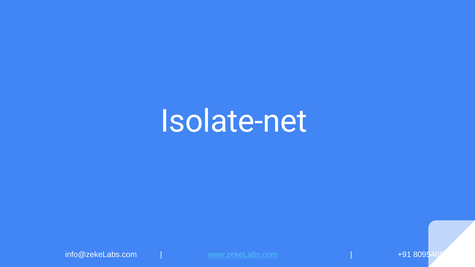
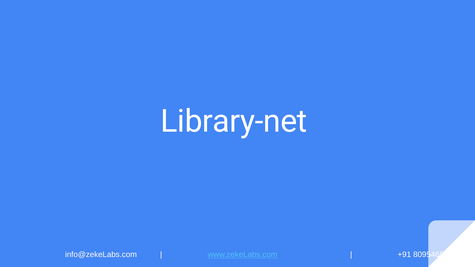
Isolate-net: Isolate-net -> Library-net
